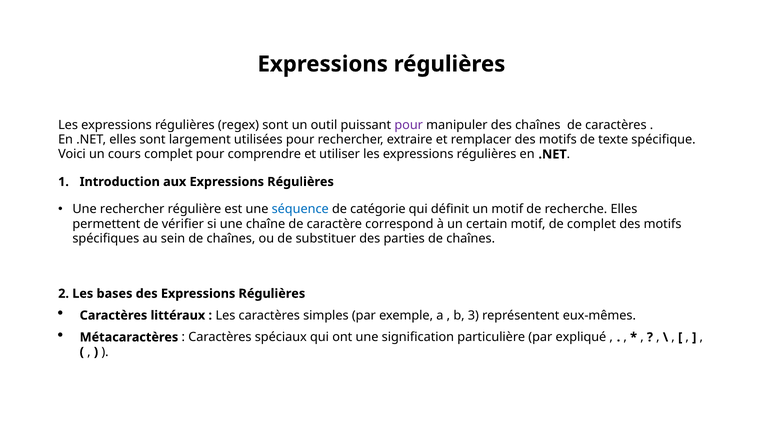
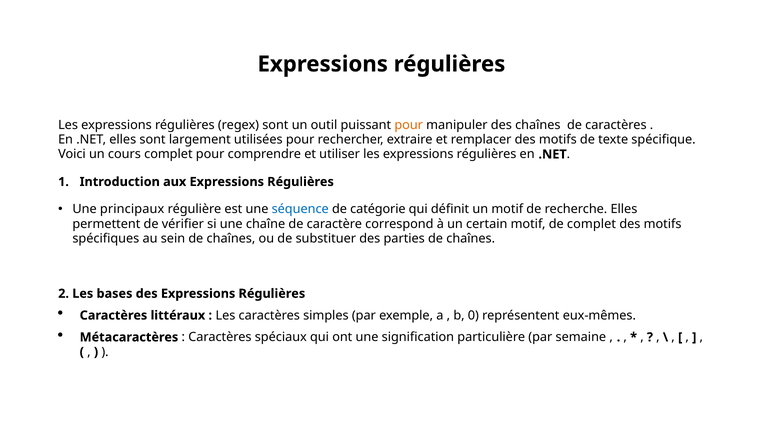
pour at (409, 125) colour: purple -> orange
Une rechercher: rechercher -> principaux
3: 3 -> 0
expliqué: expliqué -> semaine
